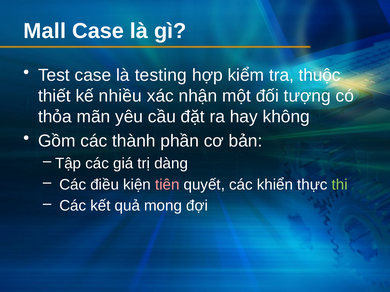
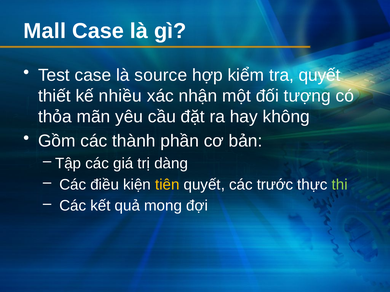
testing: testing -> source
tra thuộc: thuộc -> quyết
tiên colour: pink -> yellow
khiển: khiển -> trước
